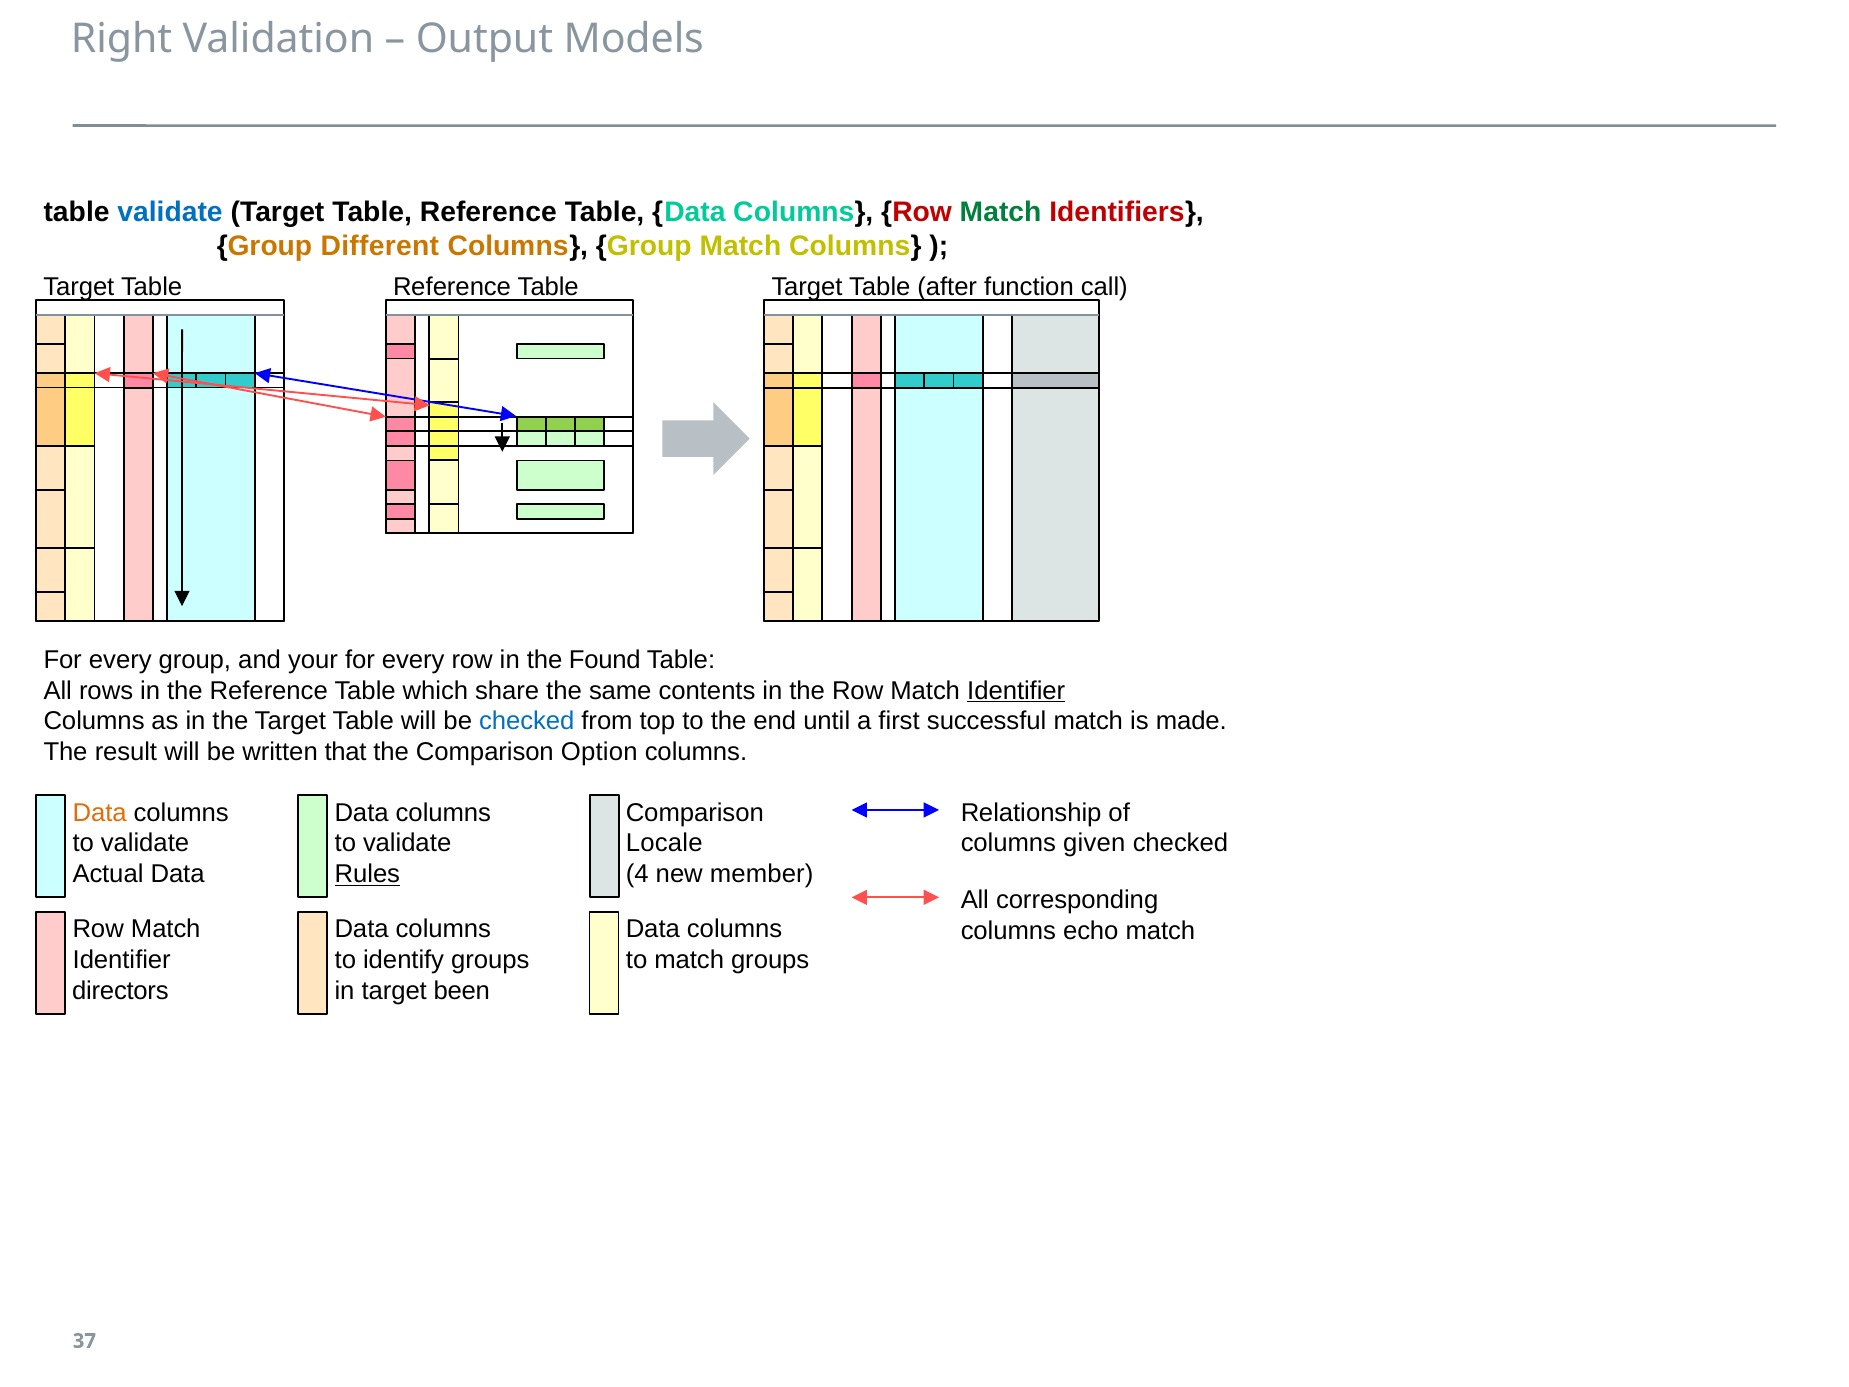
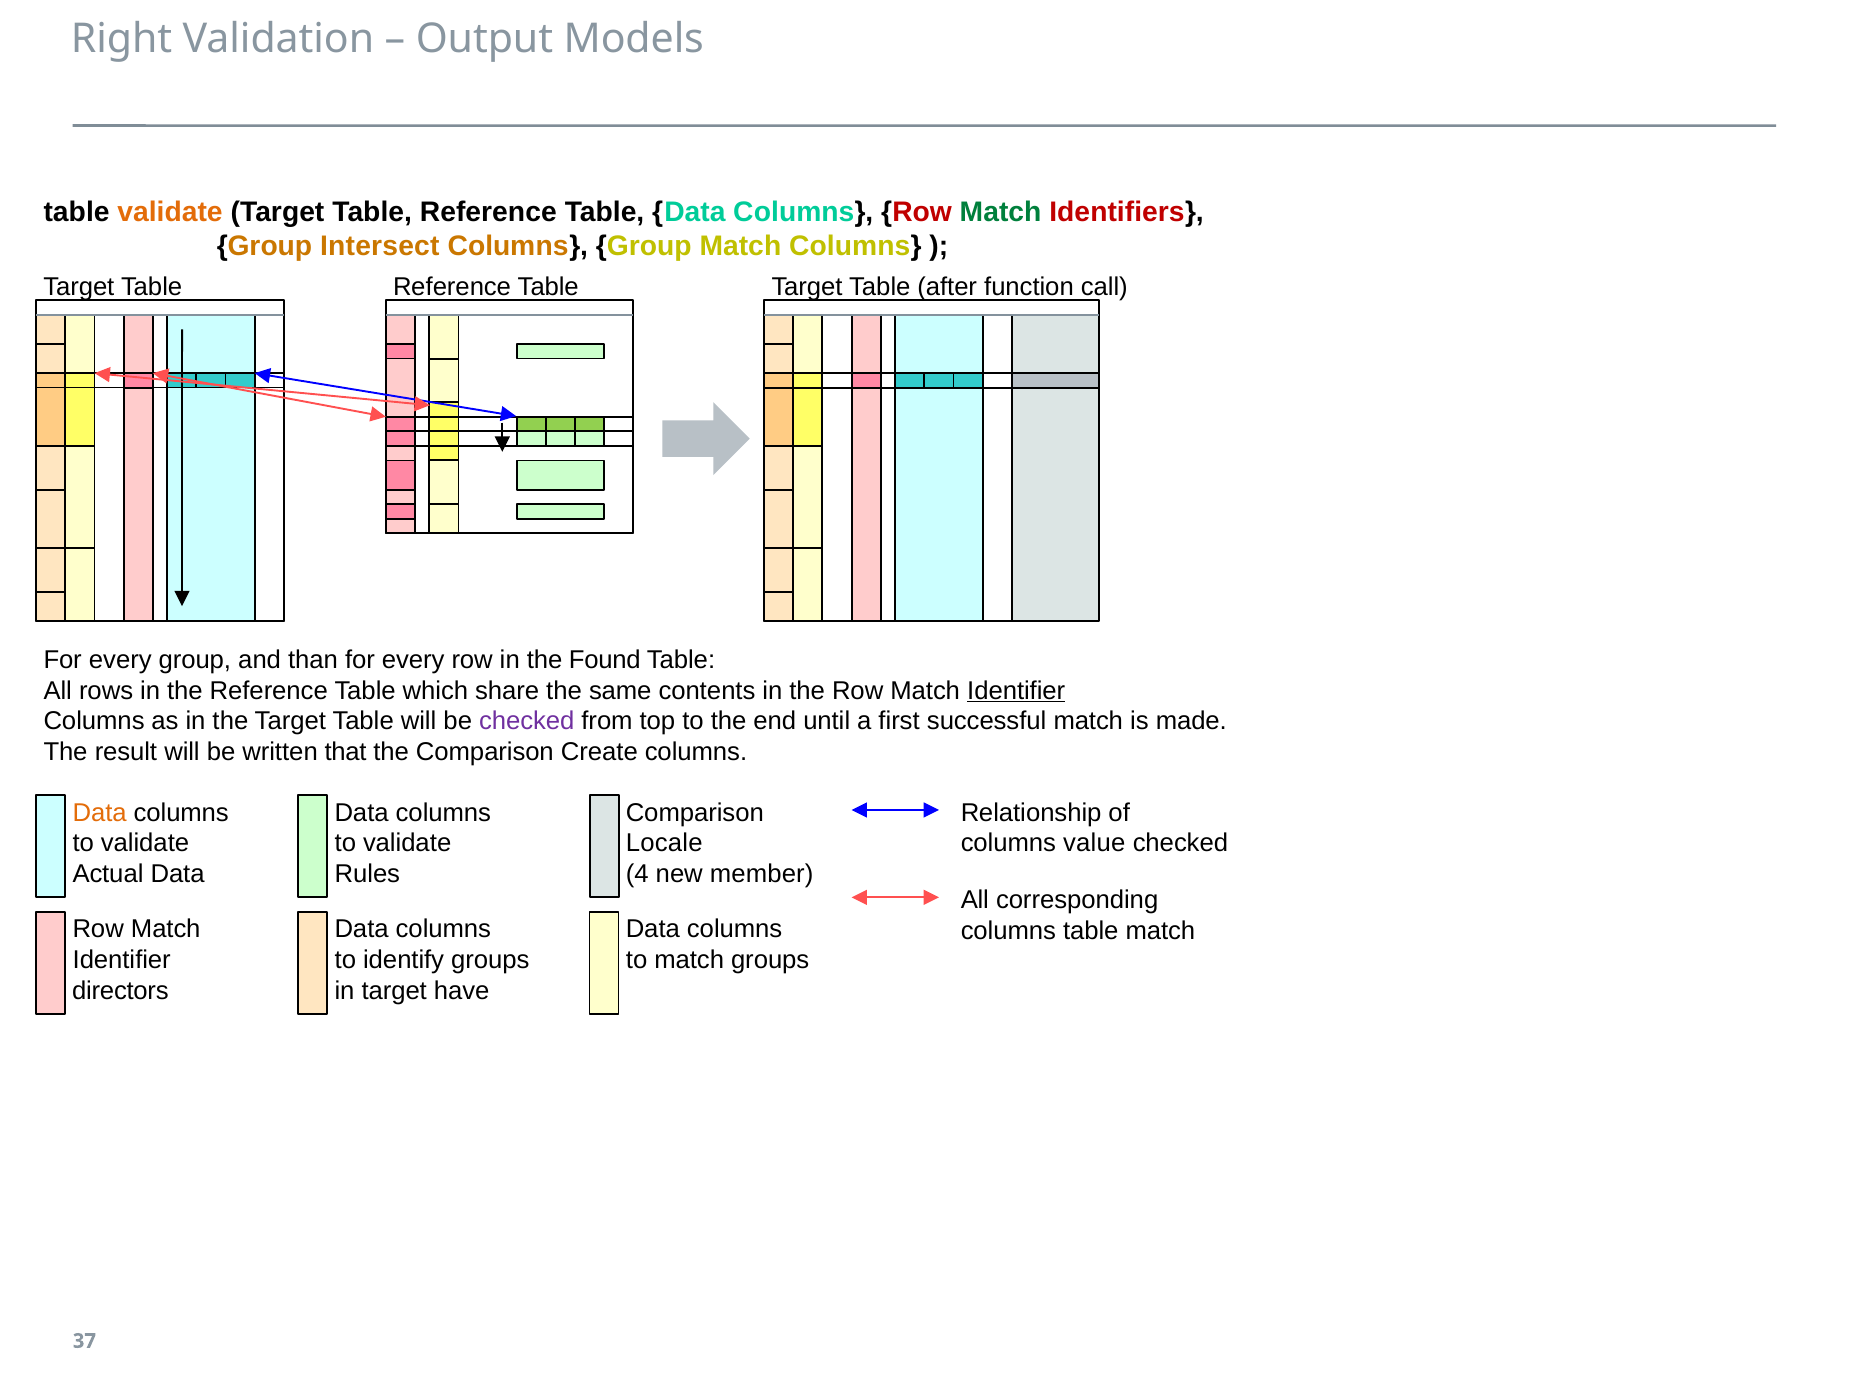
validate at (170, 212) colour: blue -> orange
Different: Different -> Intersect
your: your -> than
checked at (527, 721) colour: blue -> purple
Option: Option -> Create
given: given -> value
Rules underline: present -> none
columns echo: echo -> table
been: been -> have
